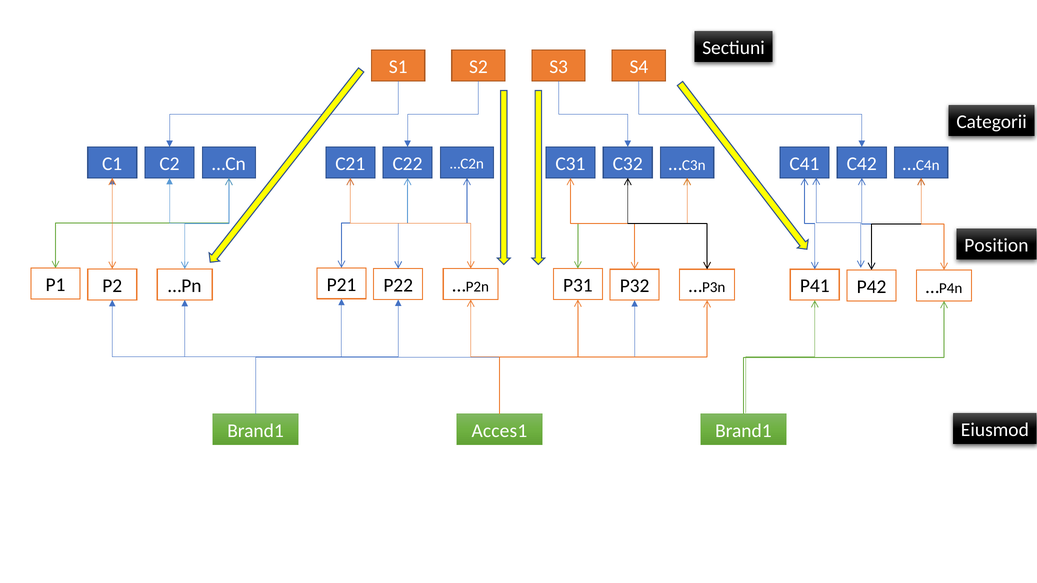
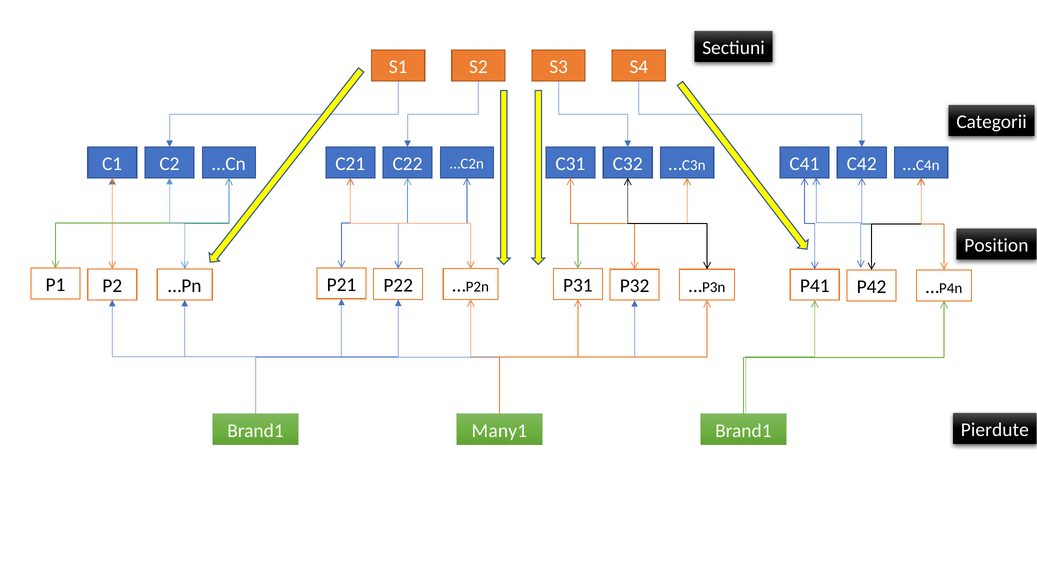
Acces1: Acces1 -> Many1
Eiusmod: Eiusmod -> Pierdute
